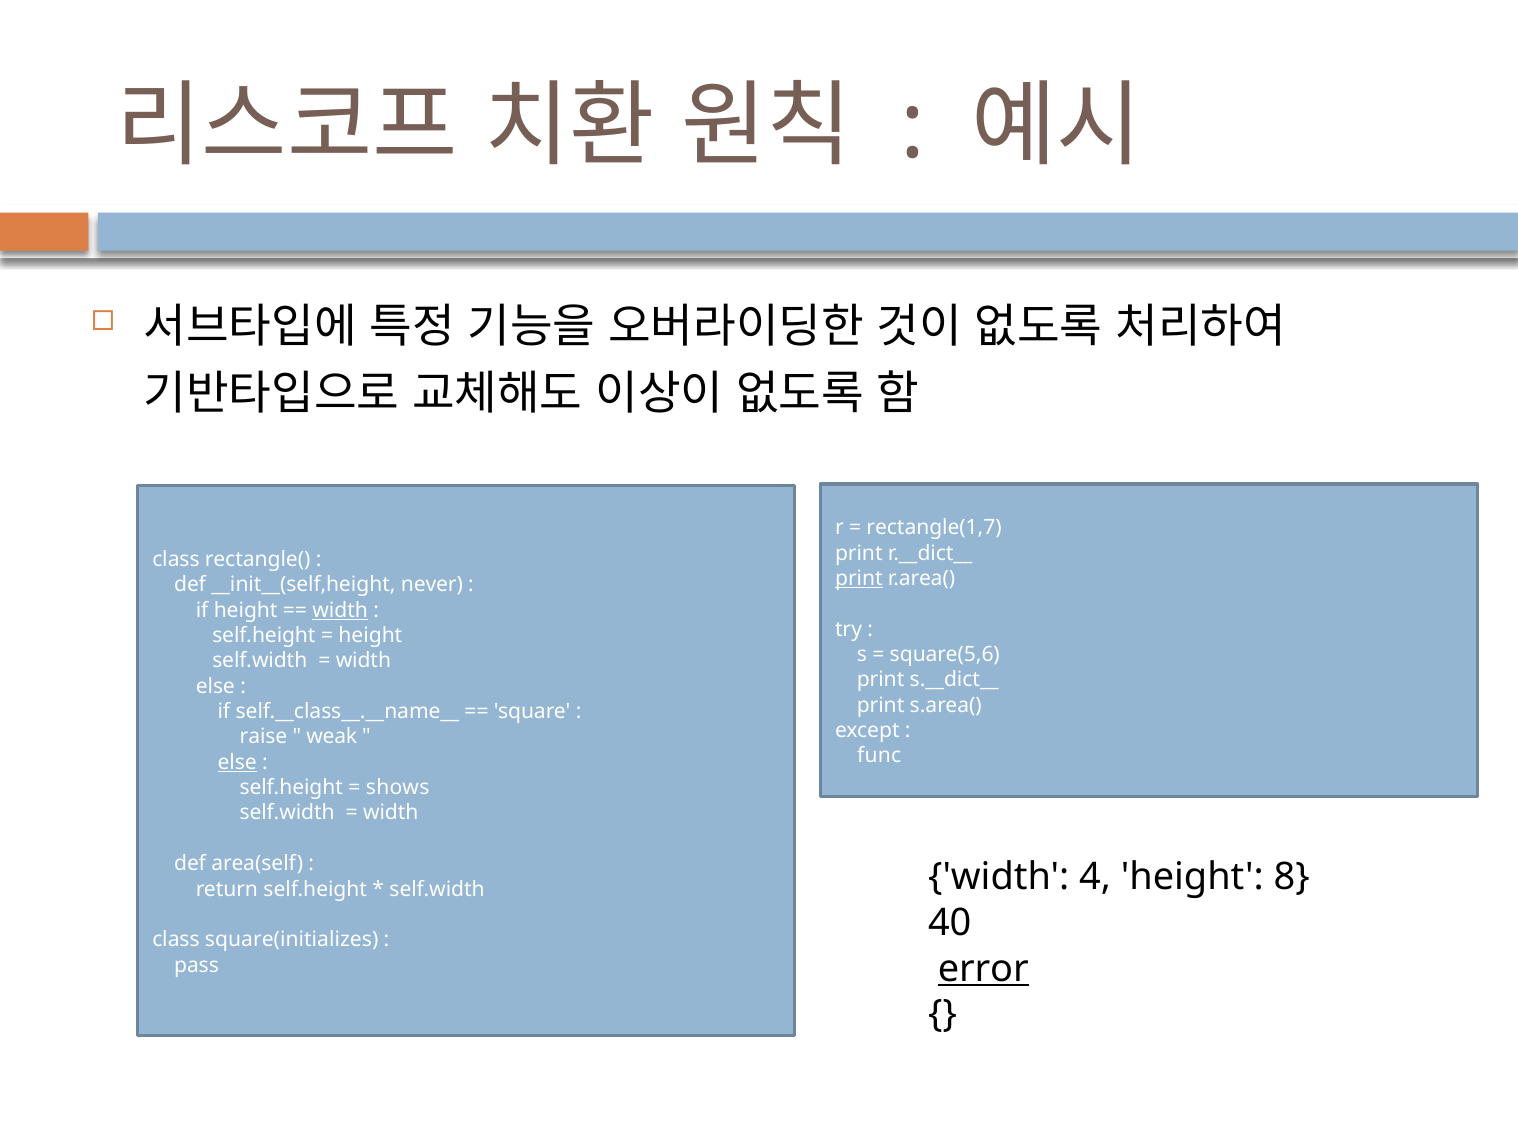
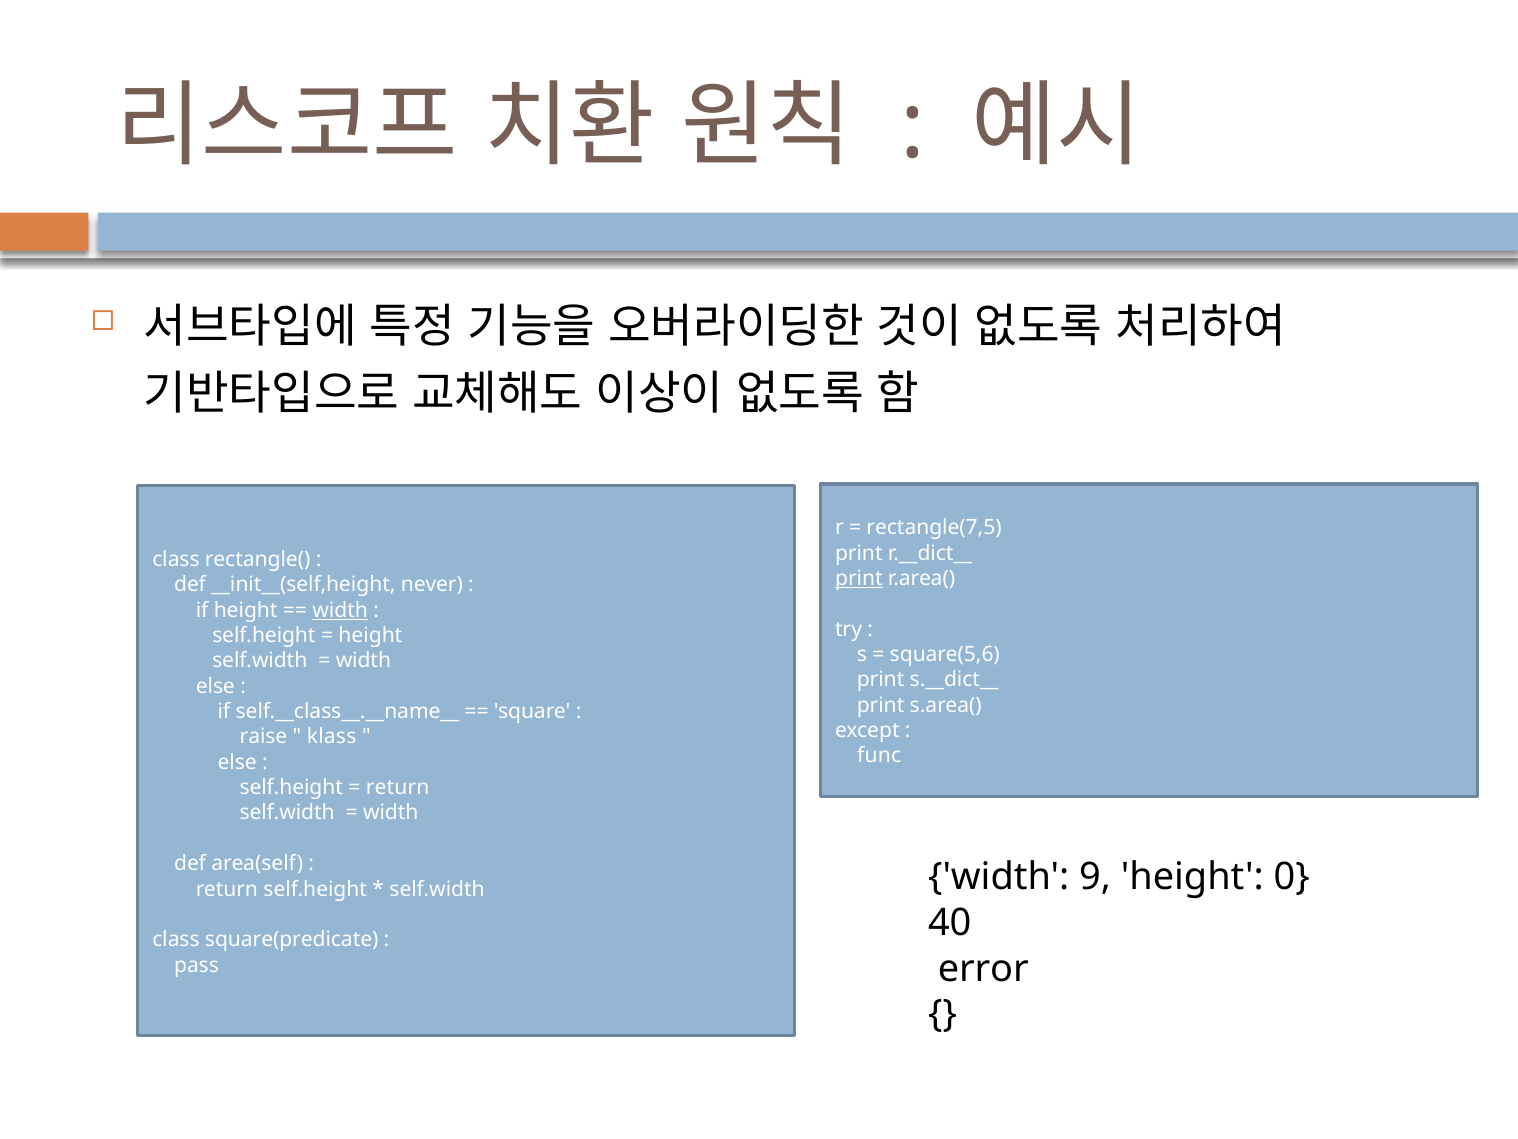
rectangle(1,7: rectangle(1,7 -> rectangle(7,5
weak: weak -> klass
else at (237, 762) underline: present -> none
shows at (398, 787): shows -> return
4: 4 -> 9
8: 8 -> 0
square(initializes: square(initializes -> square(predicate
error underline: present -> none
